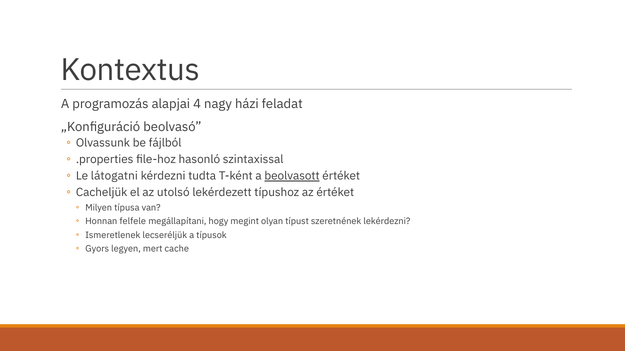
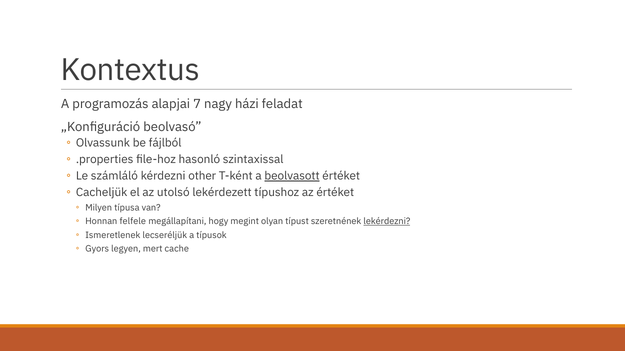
4: 4 -> 7
látogatni: látogatni -> számláló
tudta: tudta -> other
lekérdezni underline: none -> present
